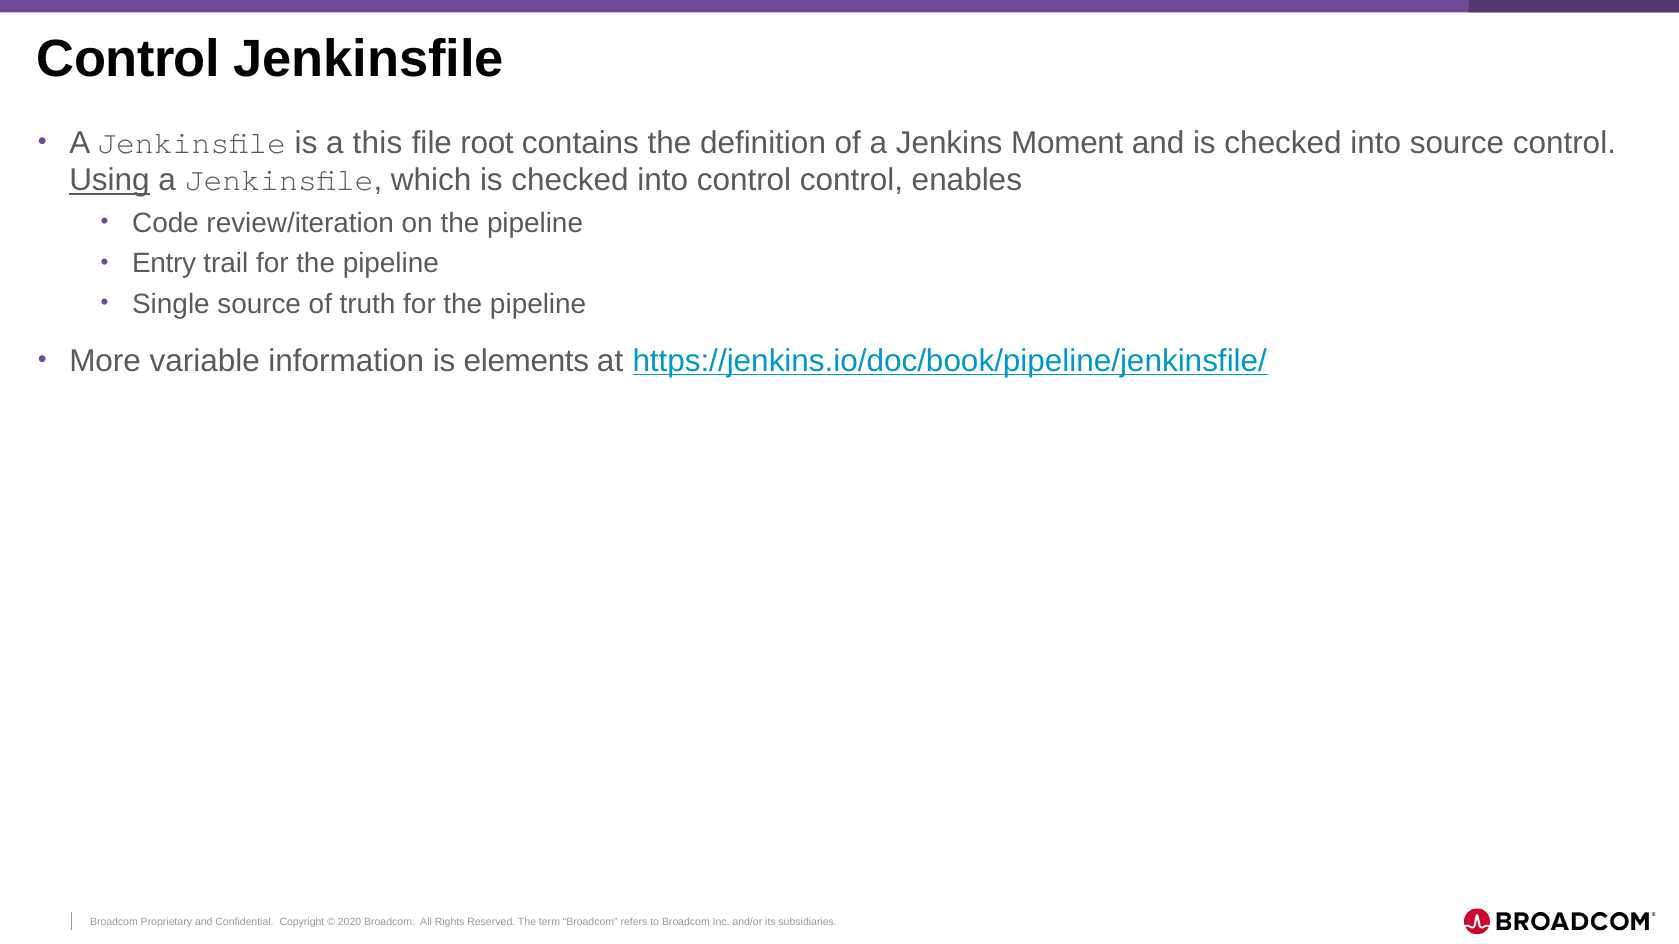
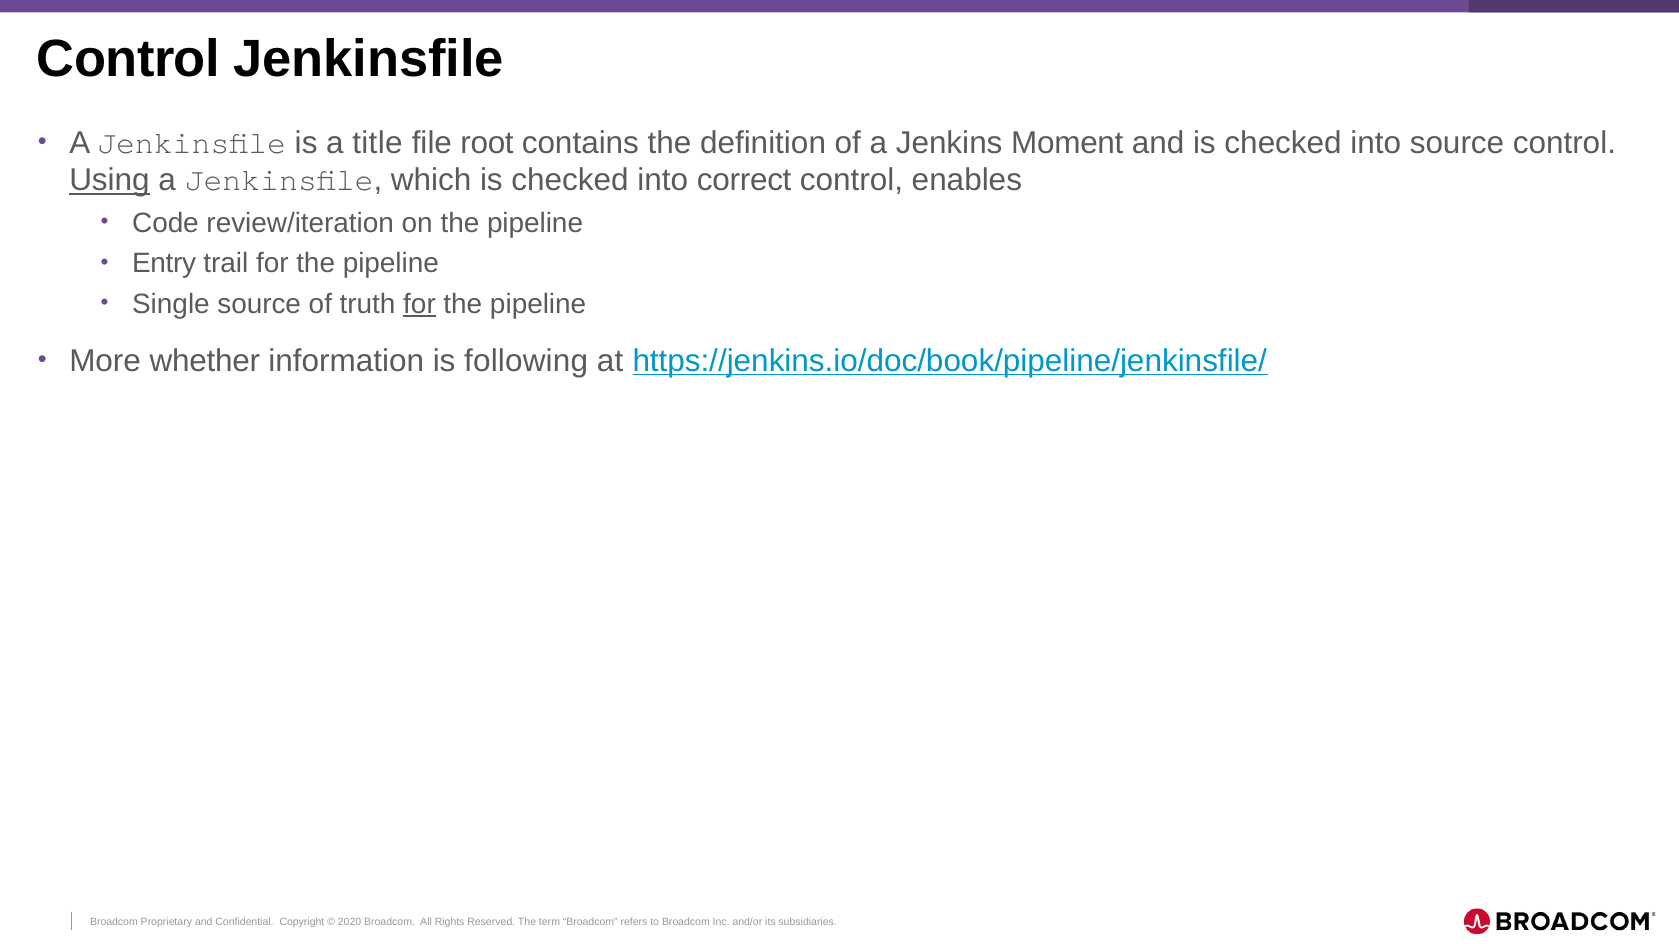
this: this -> title
into control: control -> correct
for at (420, 304) underline: none -> present
variable: variable -> whether
elements: elements -> following
